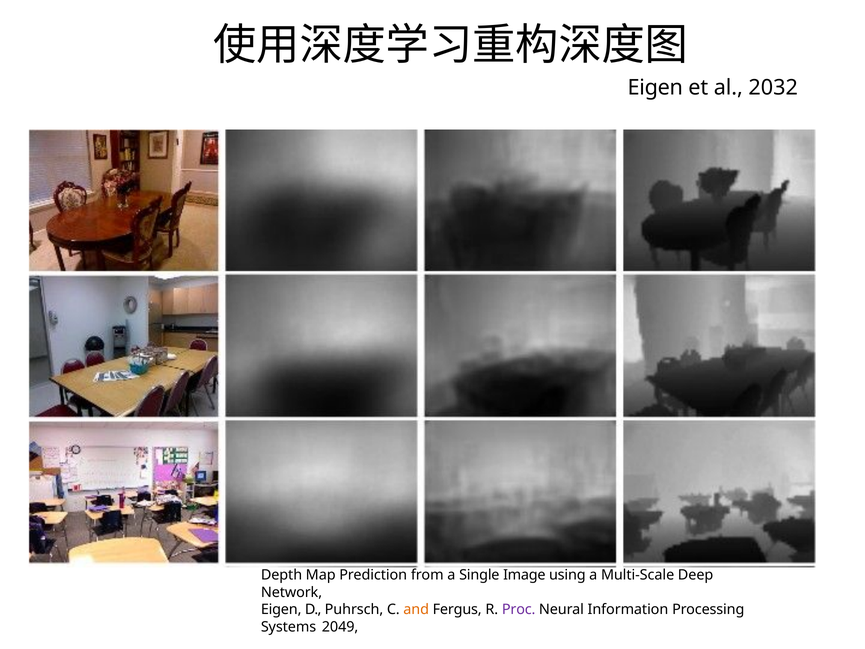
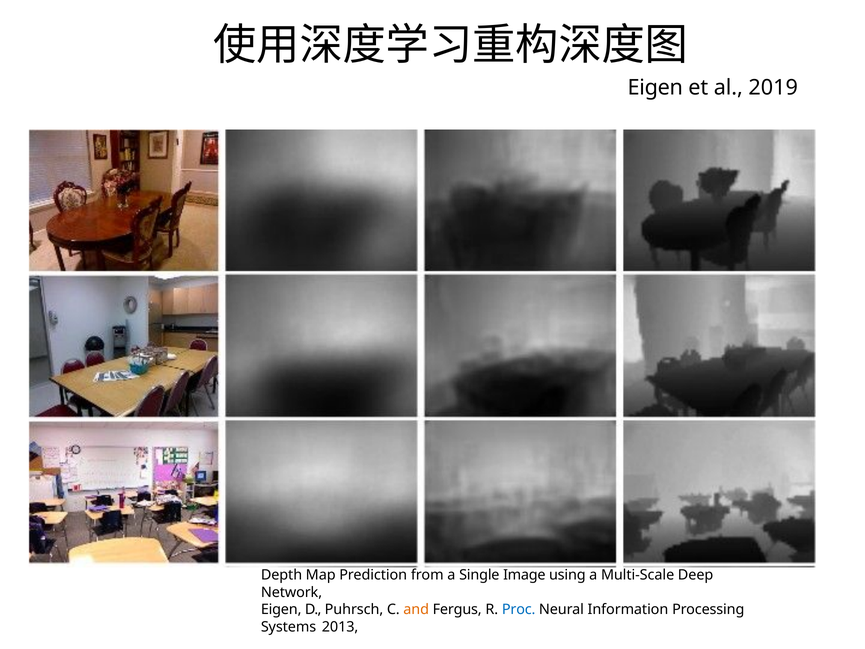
2032: 2032 -> 2019
Proc colour: purple -> blue
2049: 2049 -> 2013
